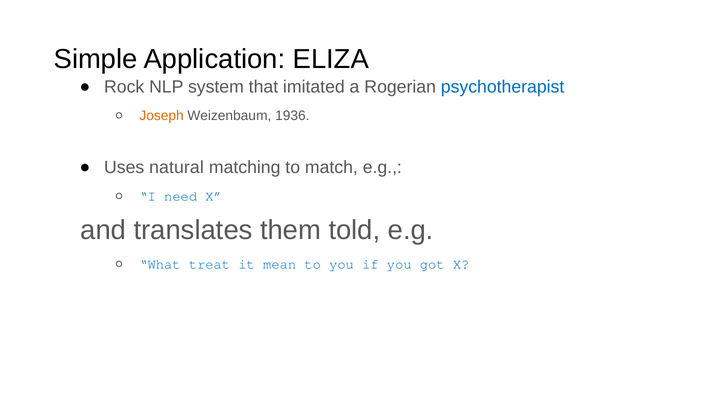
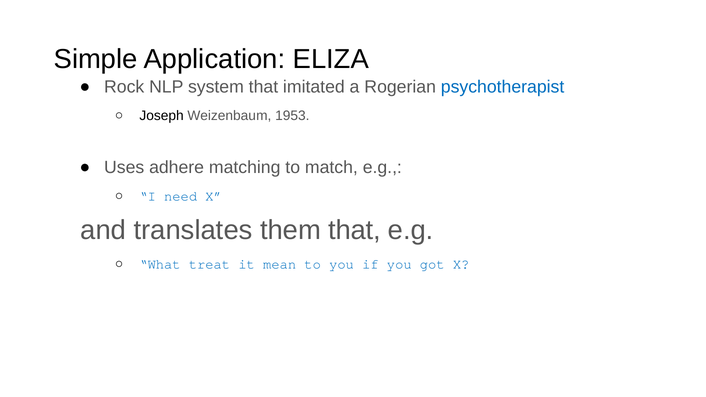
Joseph colour: orange -> black
1936: 1936 -> 1953
natural: natural -> adhere
them told: told -> that
